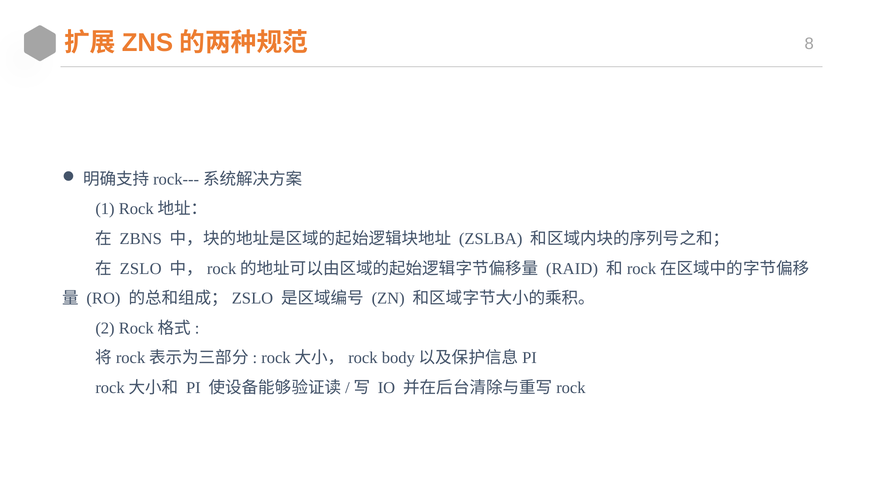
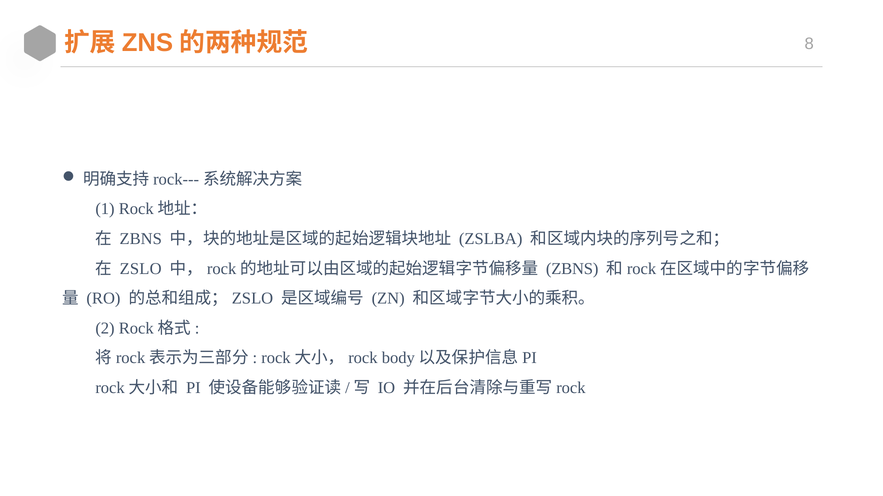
RAID at (572, 269): RAID -> ZBNS
